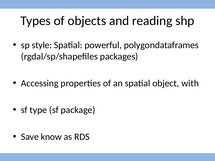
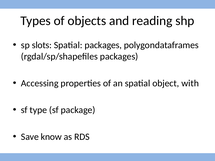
style: style -> slots
Spatial powerful: powerful -> packages
